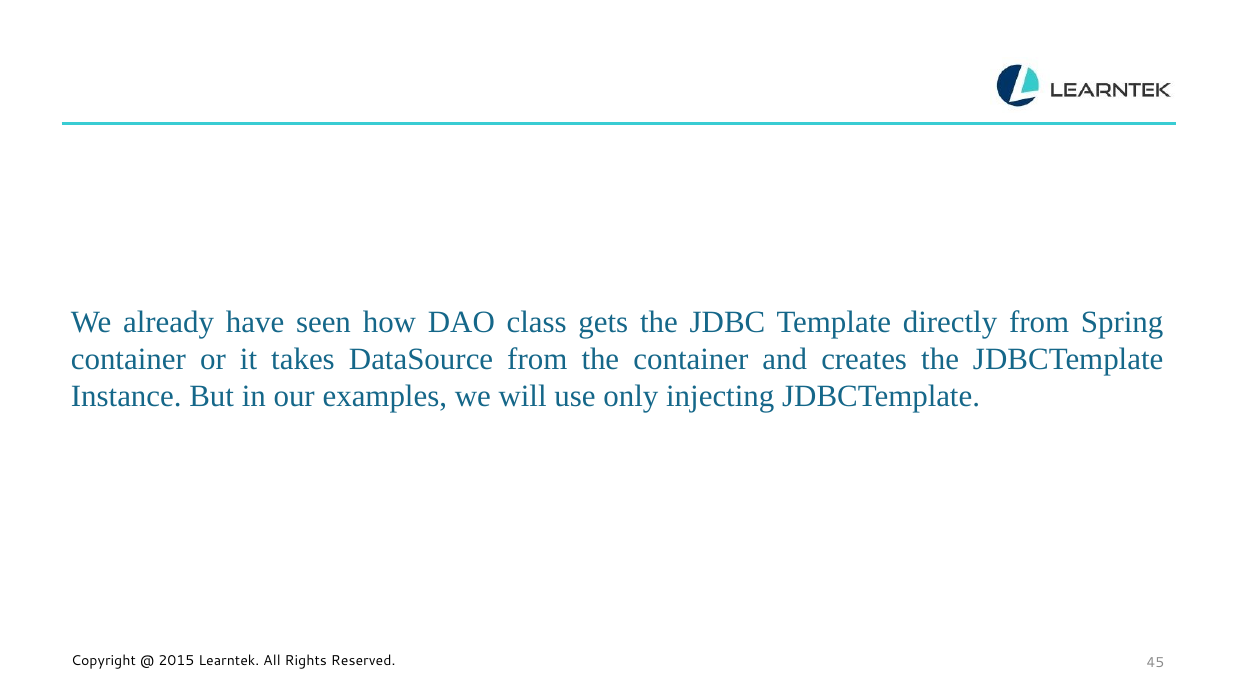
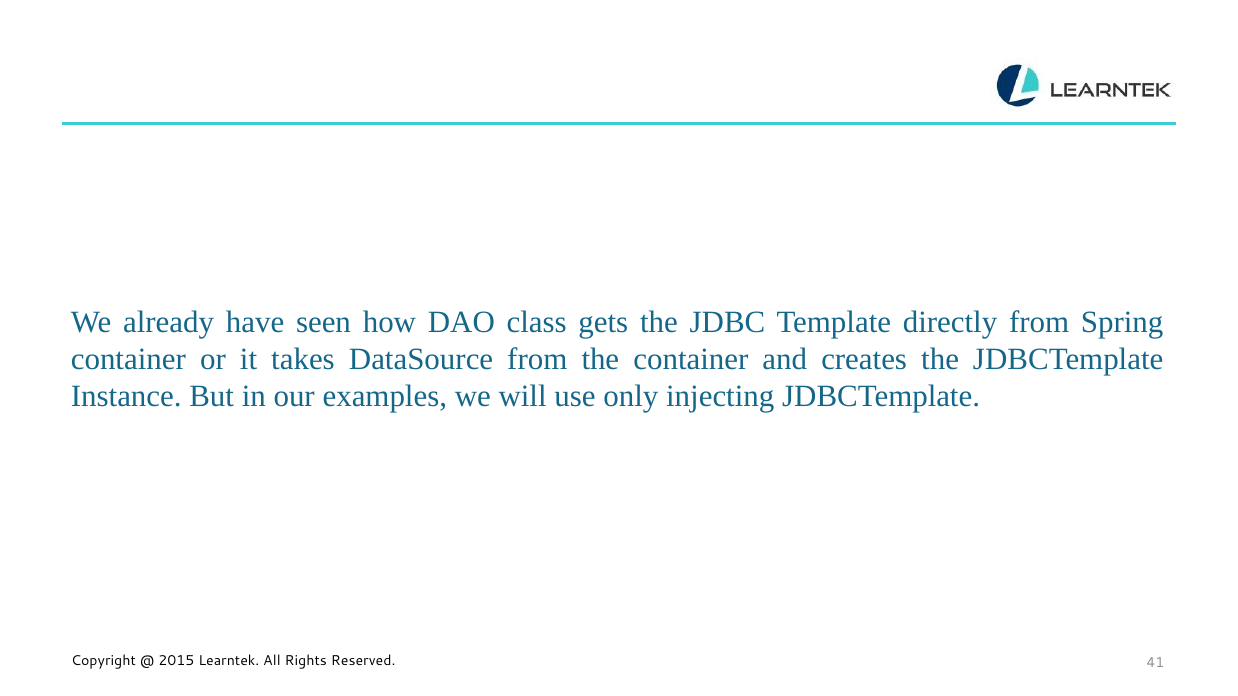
45: 45 -> 41
